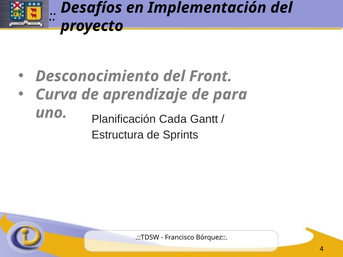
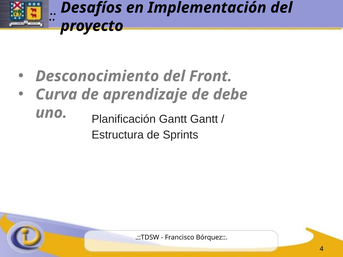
para: para -> debe
Planificación Cada: Cada -> Gantt
